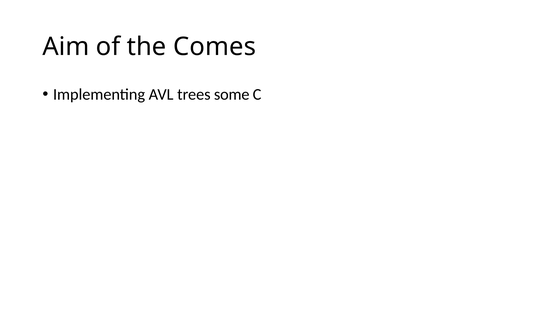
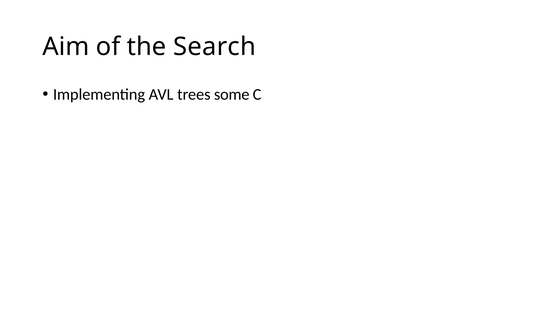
Comes: Comes -> Search
